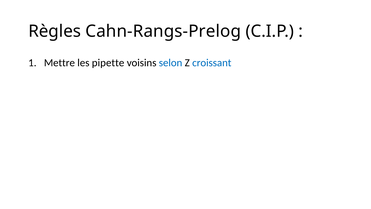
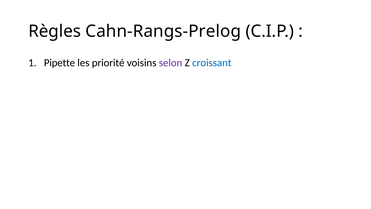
Mettre: Mettre -> Pipette
pipette: pipette -> priorité
selon colour: blue -> purple
